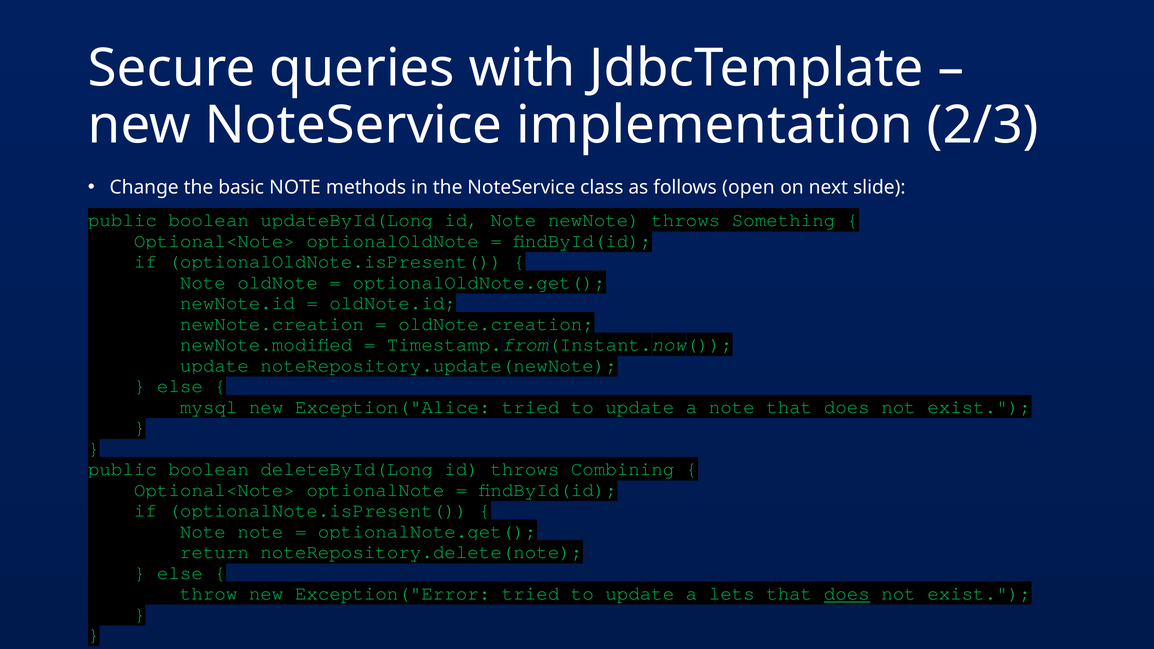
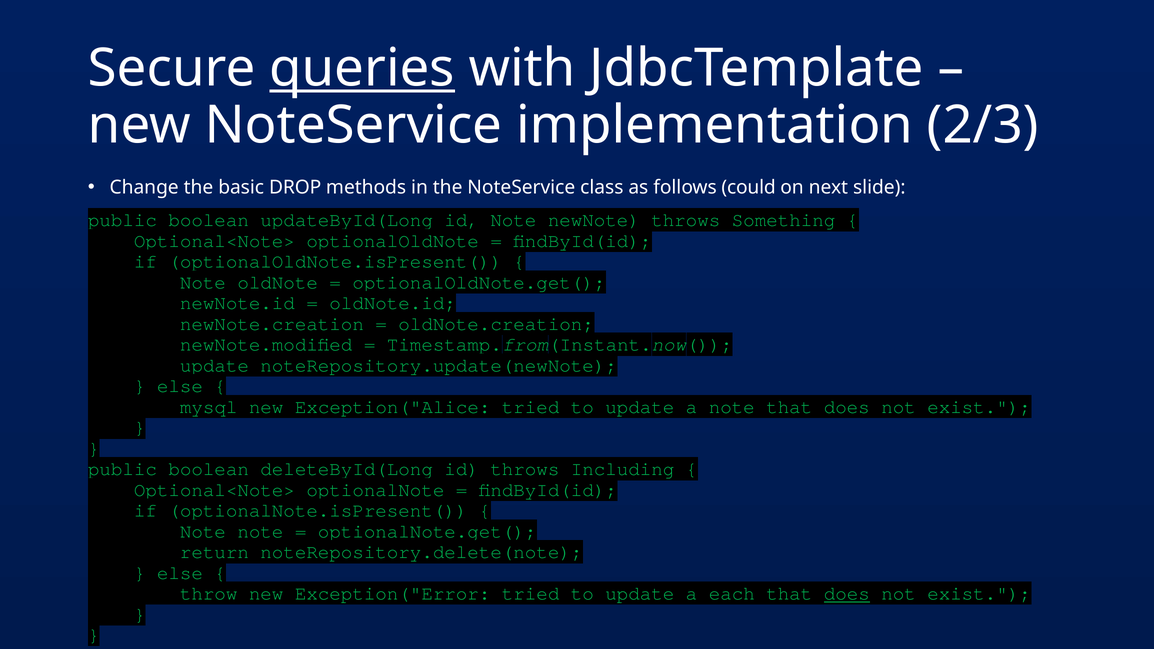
queries underline: none -> present
basic NOTE: NOTE -> DROP
open: open -> could
Combining: Combining -> Including
lets: lets -> each
